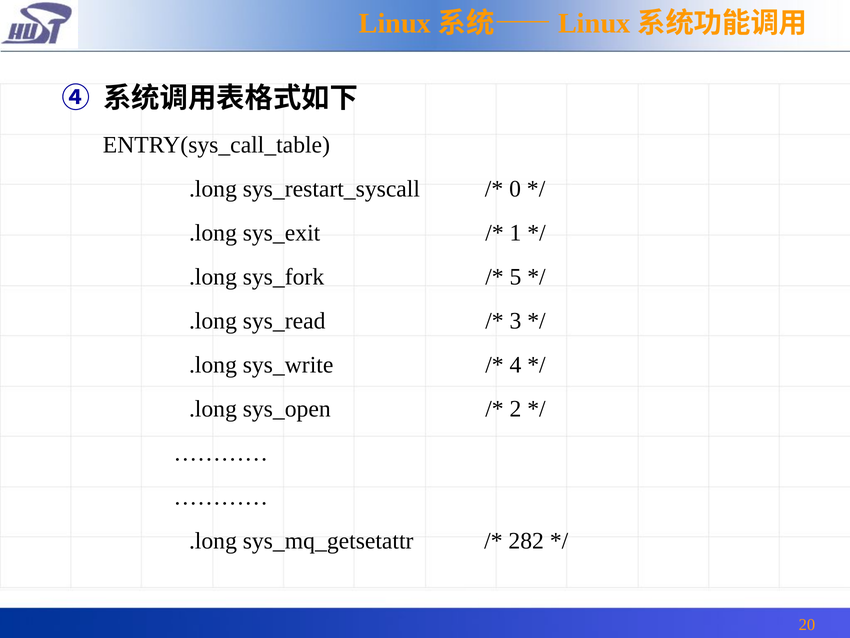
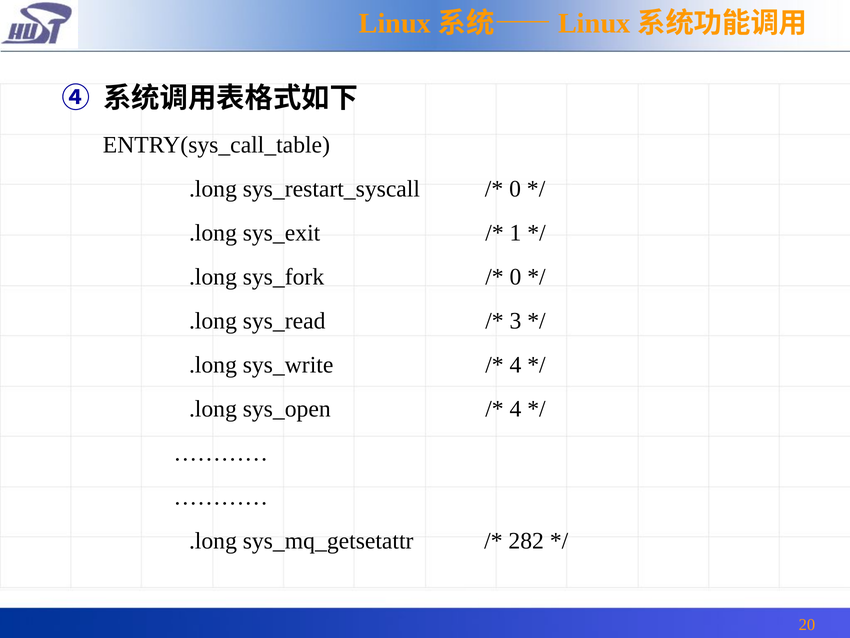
5 at (515, 277): 5 -> 0
2 at (515, 409): 2 -> 4
